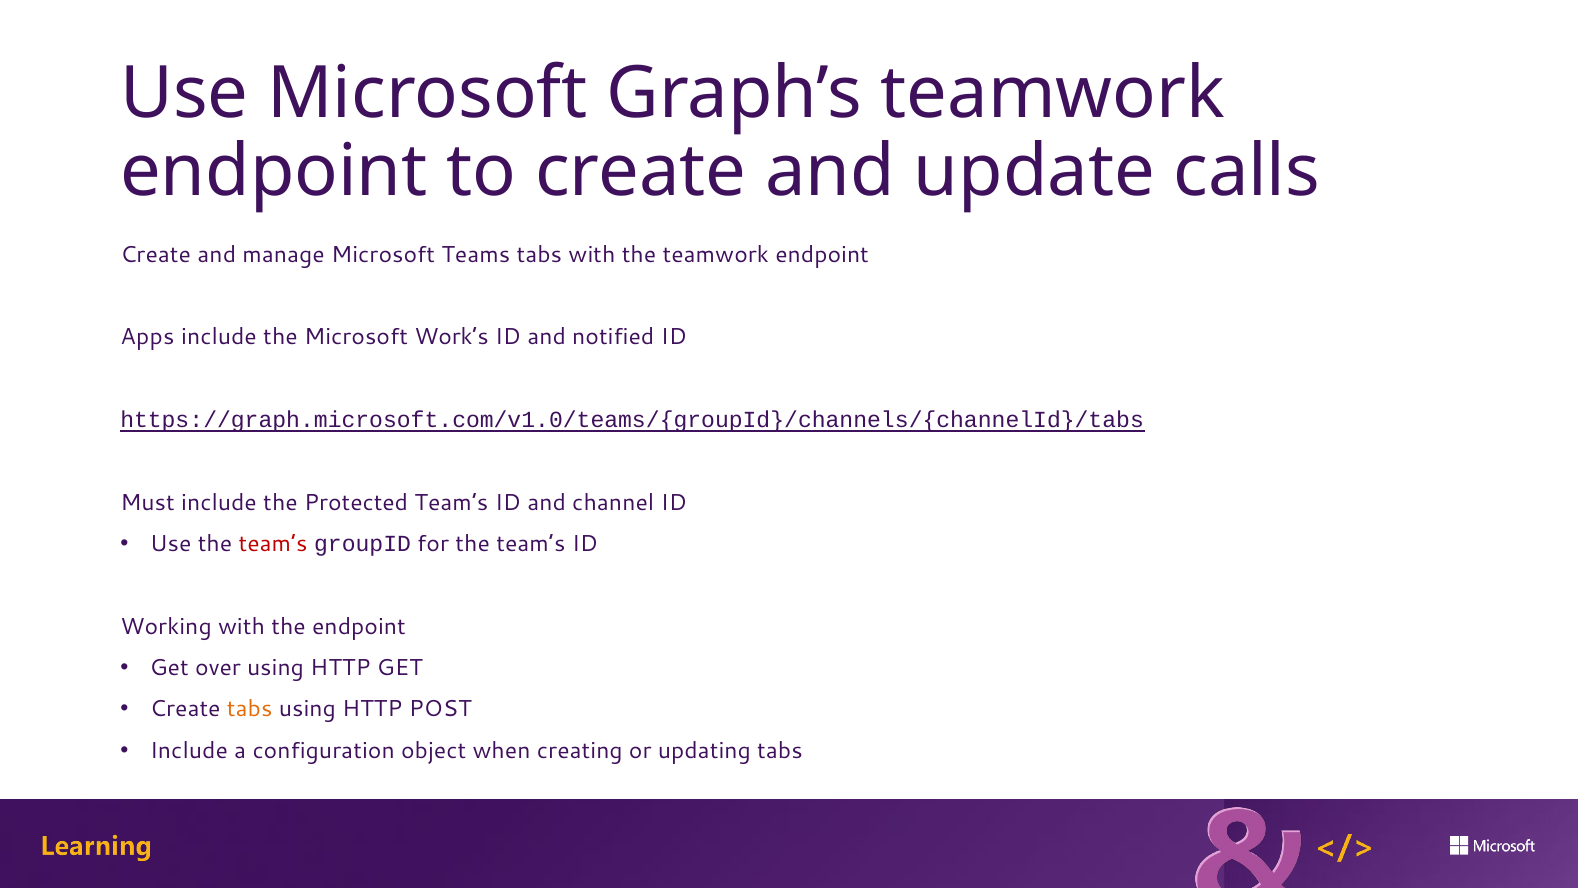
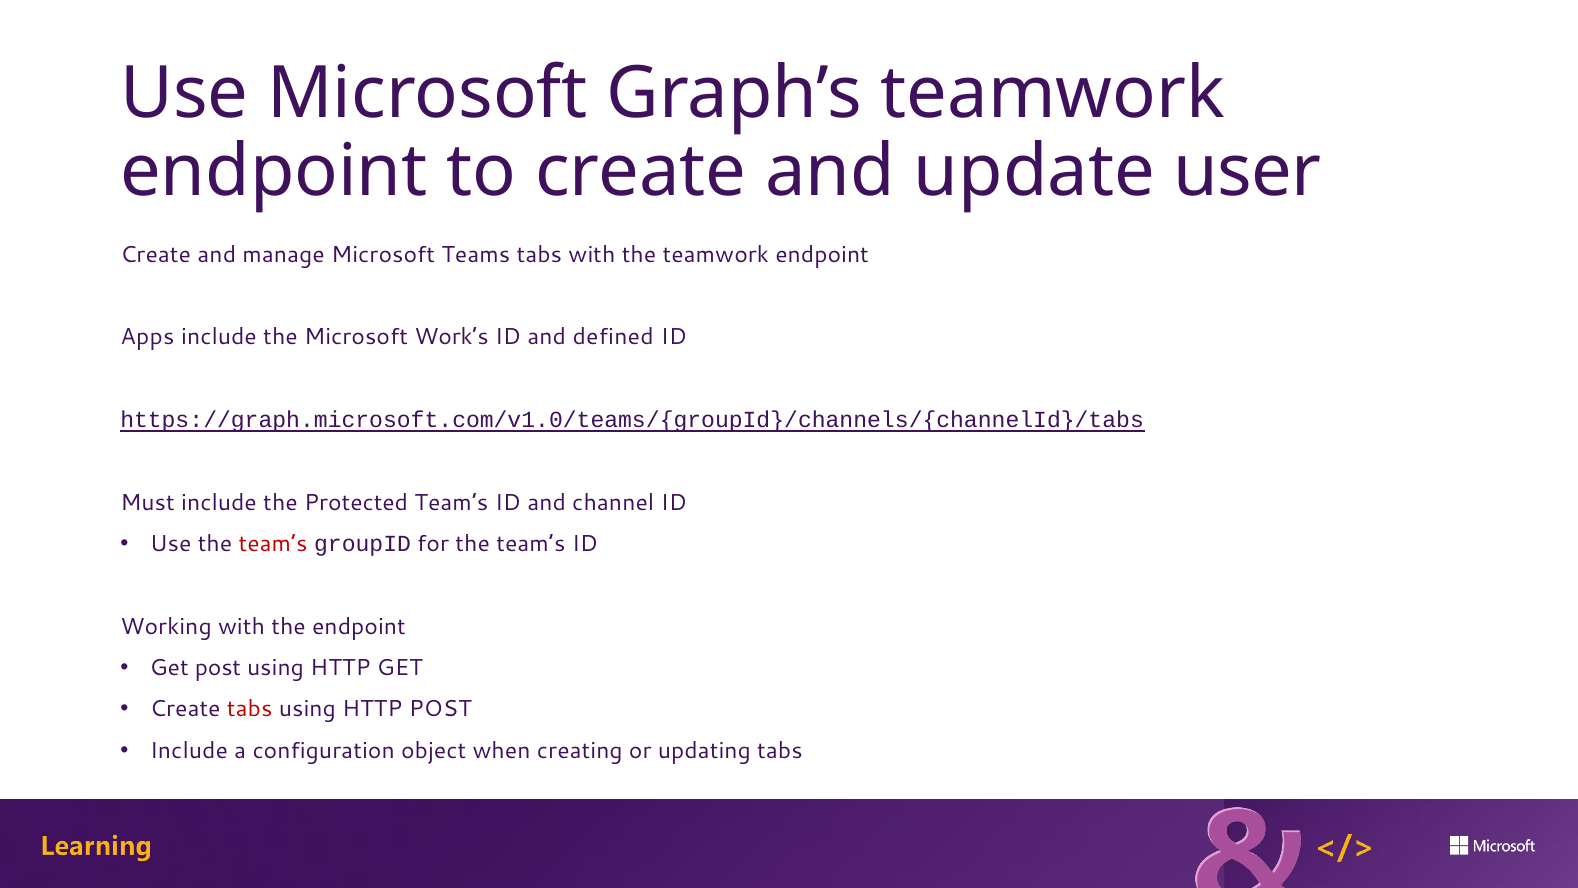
calls: calls -> user
notified: notified -> defined
Get over: over -> post
tabs at (250, 709) colour: orange -> red
